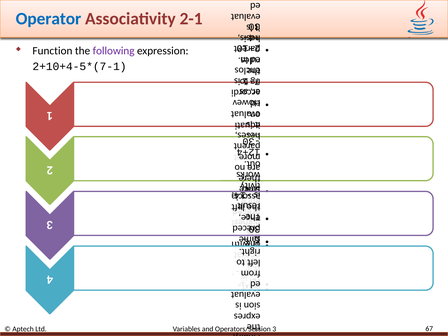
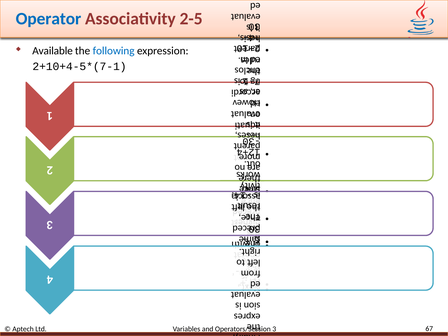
2-1: 2-1 -> 2-5
Function: Function -> Available
following colour: purple -> blue
